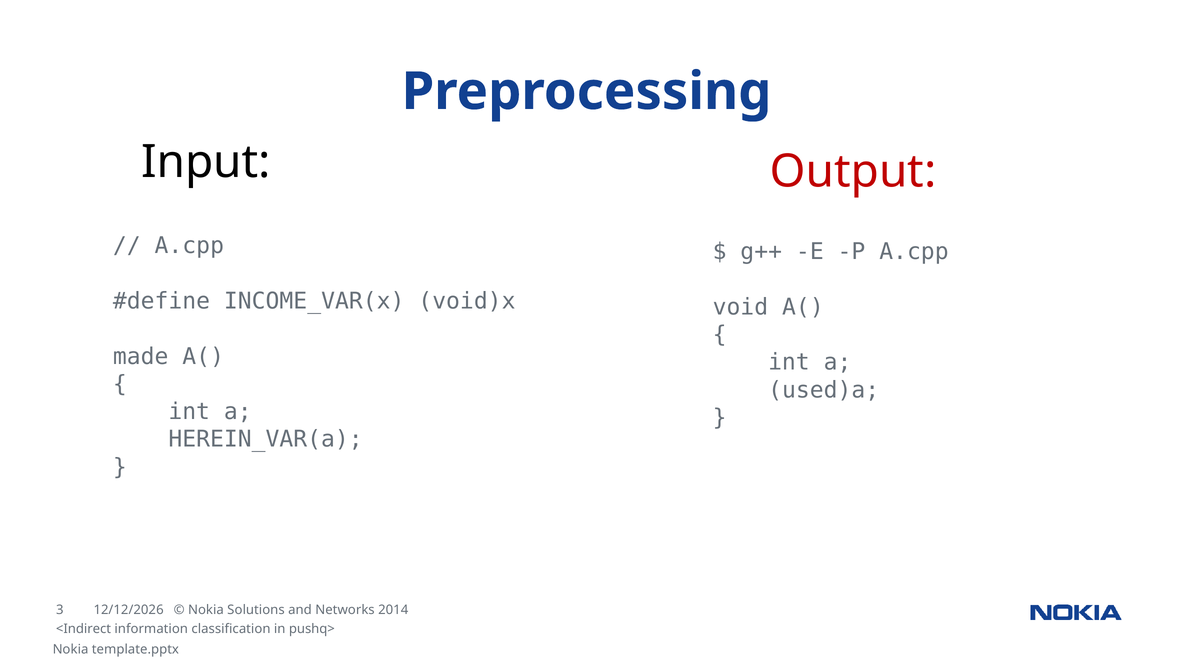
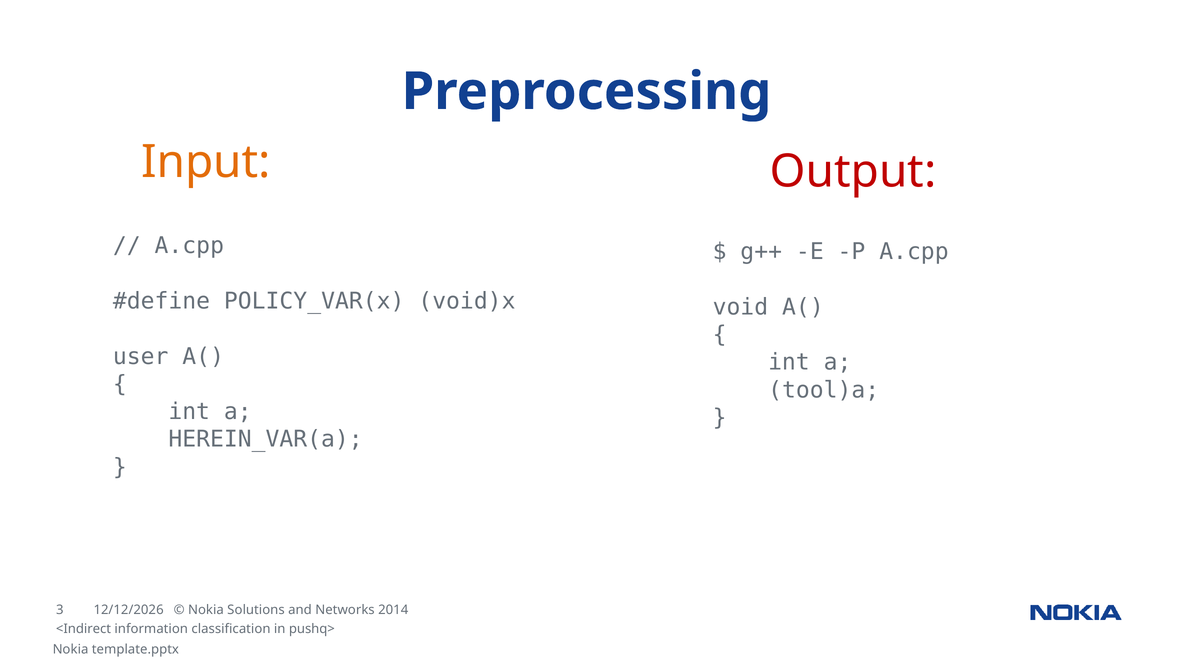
Input colour: black -> orange
INCOME_VAR(x: INCOME_VAR(x -> POLICY_VAR(x
made: made -> user
used)a: used)a -> tool)a
